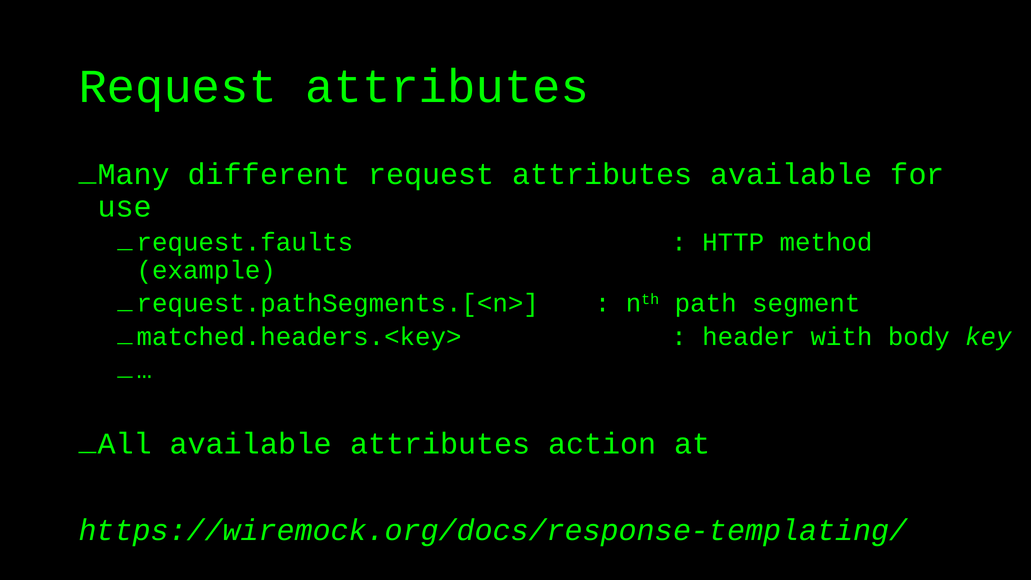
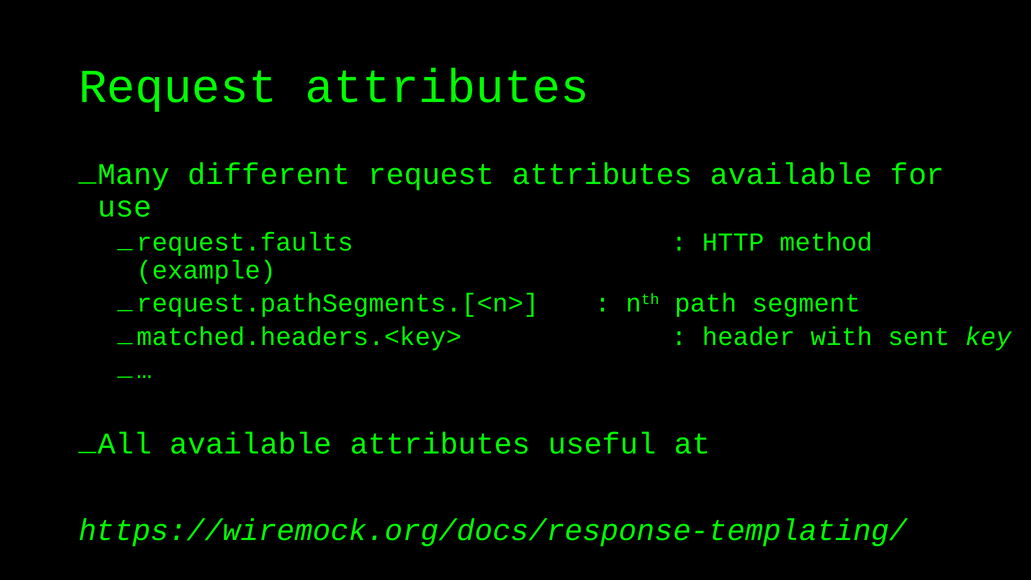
body: body -> sent
action: action -> useful
